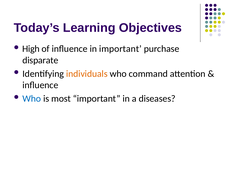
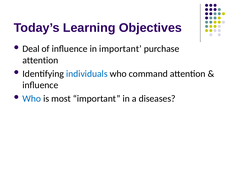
High: High -> Deal
disparate at (40, 60): disparate -> attention
individuals colour: orange -> blue
